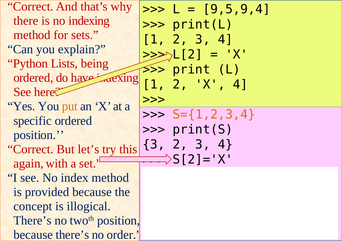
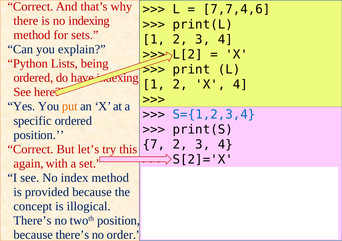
9,5,9,4: 9,5,9,4 -> 7,7,4,6
S={1,2,3,4 colour: orange -> blue
3 at (154, 145): 3 -> 7
